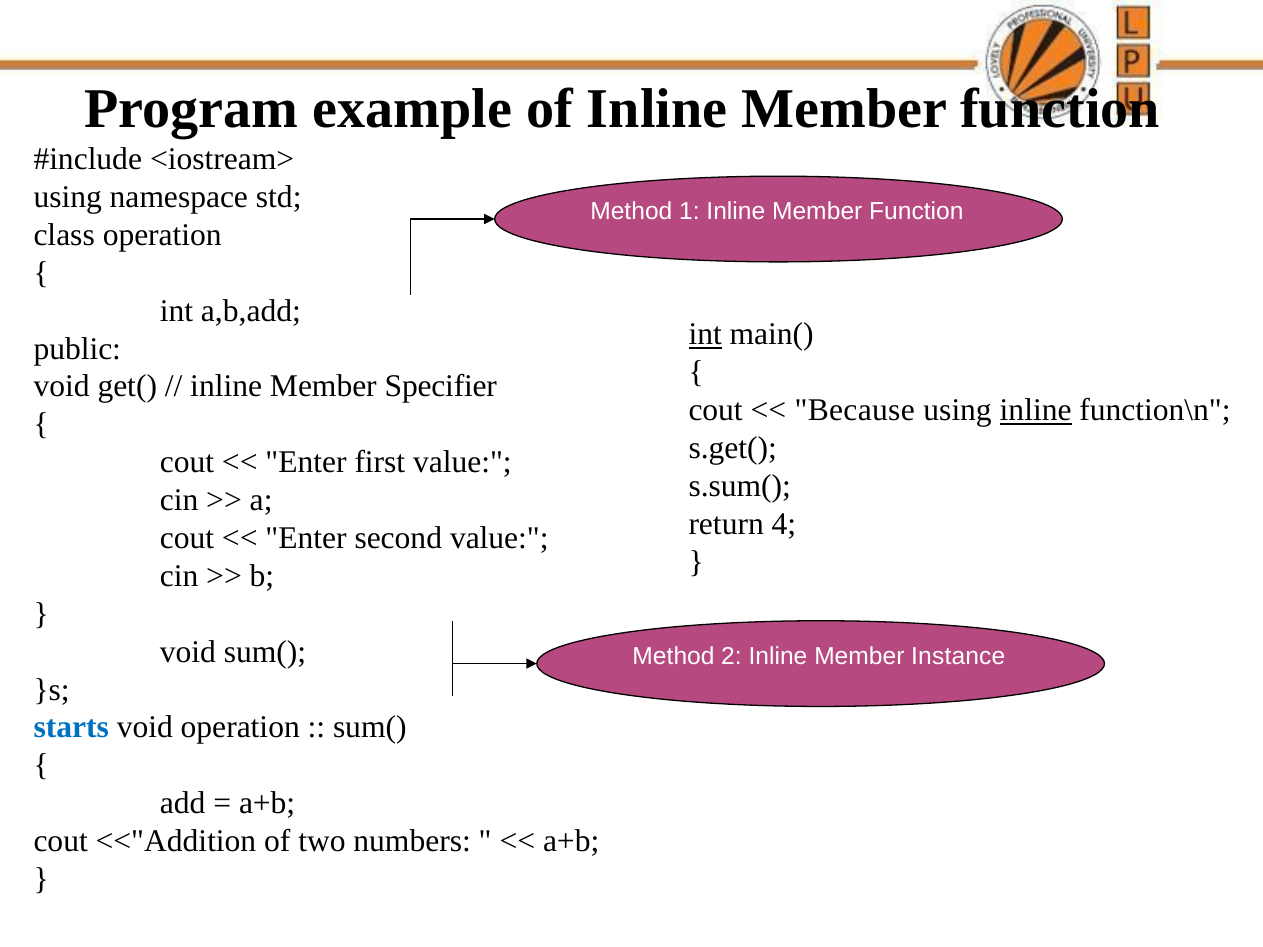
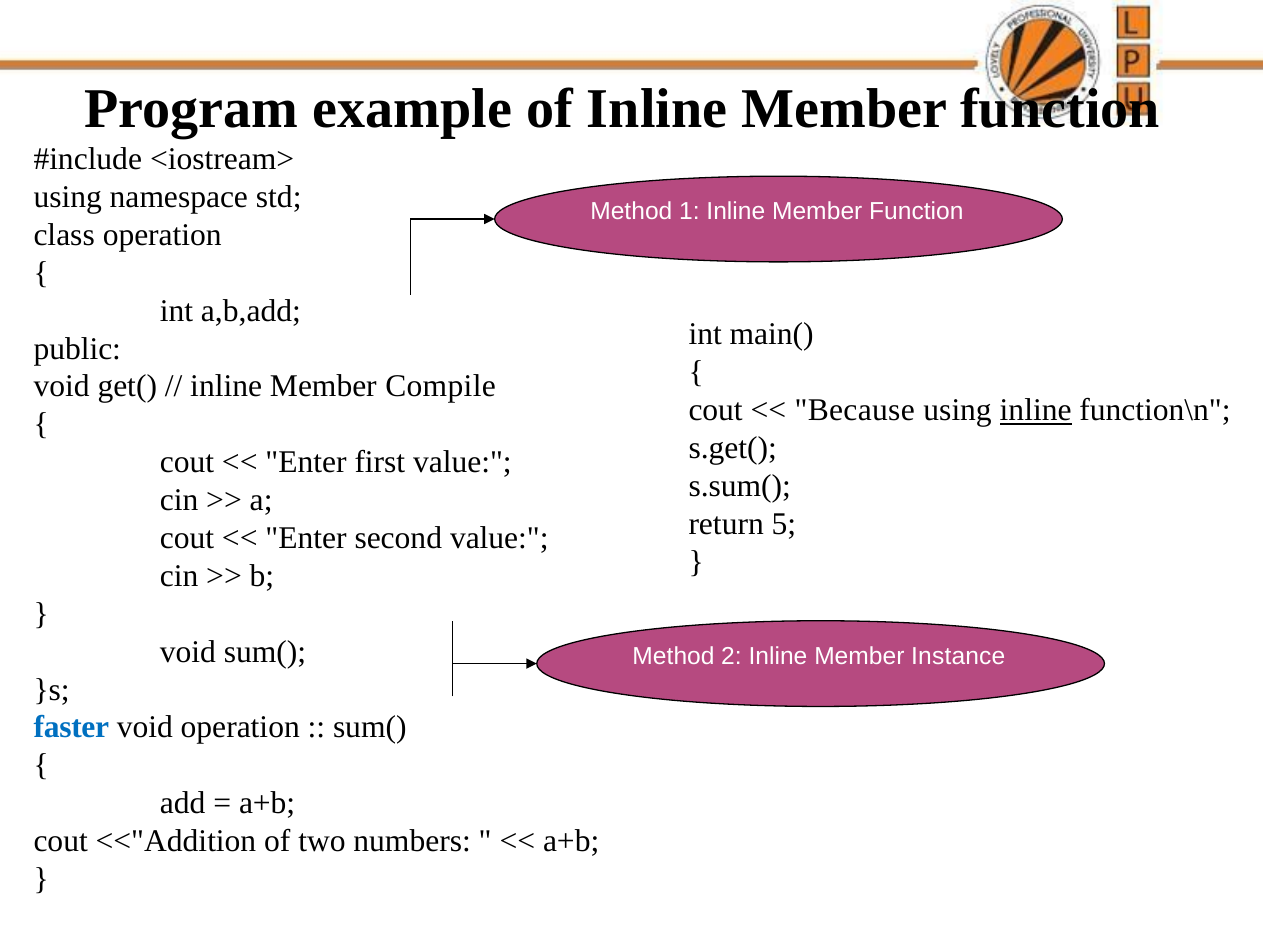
int at (705, 335) underline: present -> none
Specifier: Specifier -> Compile
4: 4 -> 5
starts: starts -> faster
